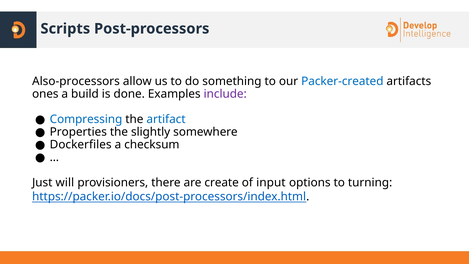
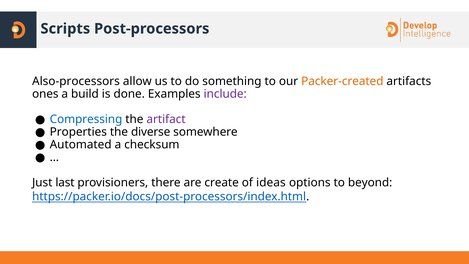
Packer-created colour: blue -> orange
artifact colour: blue -> purple
slightly: slightly -> diverse
Dockerfiles: Dockerfiles -> Automated
will: will -> last
input: input -> ideas
turning: turning -> beyond
